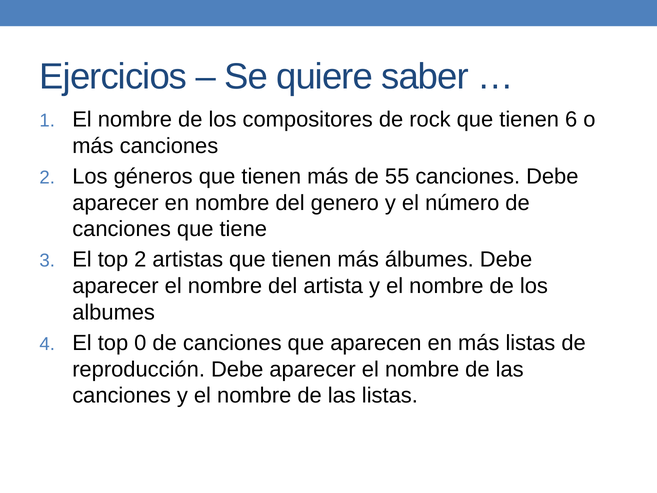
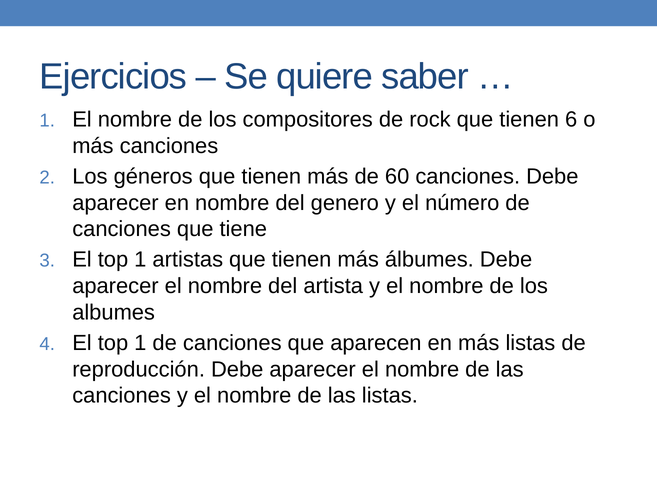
55: 55 -> 60
3 El top 2: 2 -> 1
0 at (140, 343): 0 -> 1
